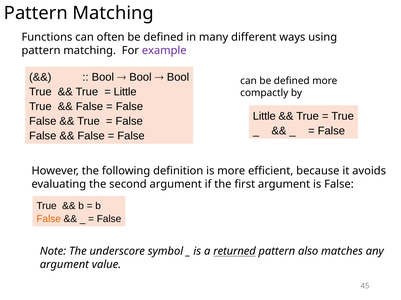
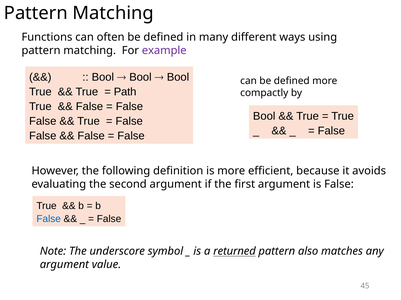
Little at (125, 92): Little -> Path
Little at (264, 116): Little -> Bool
False at (49, 220) colour: orange -> blue
